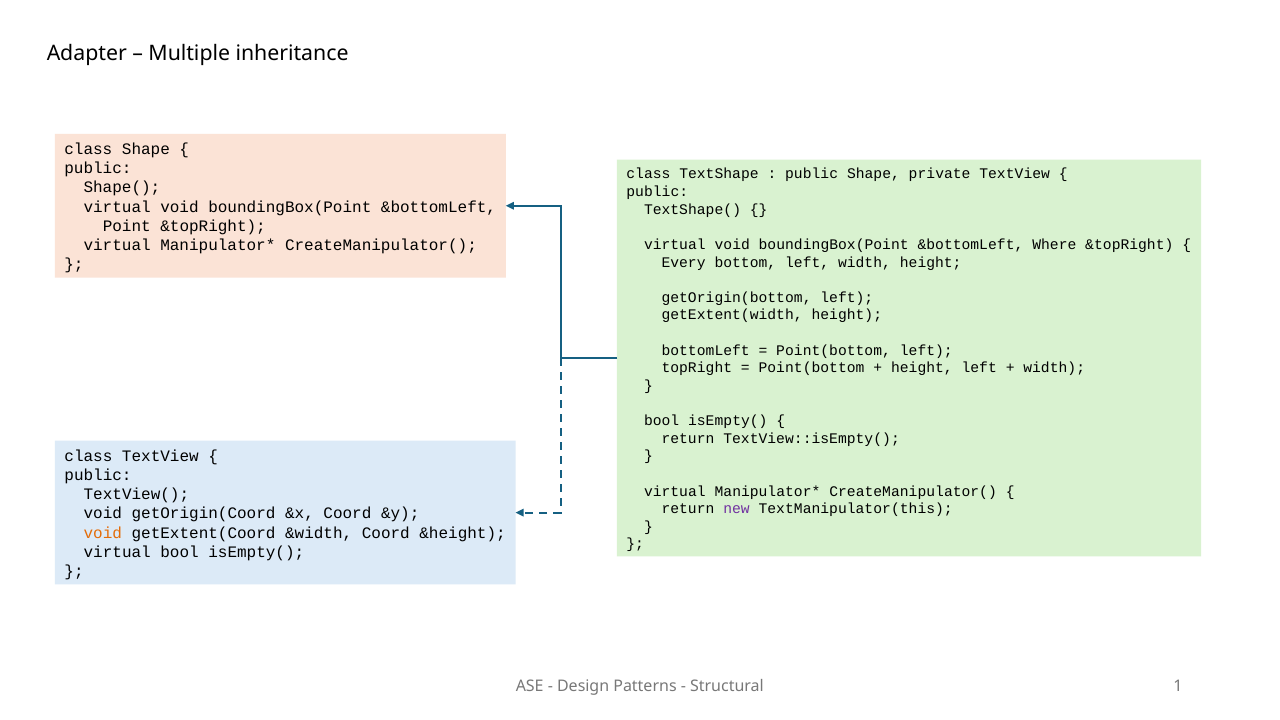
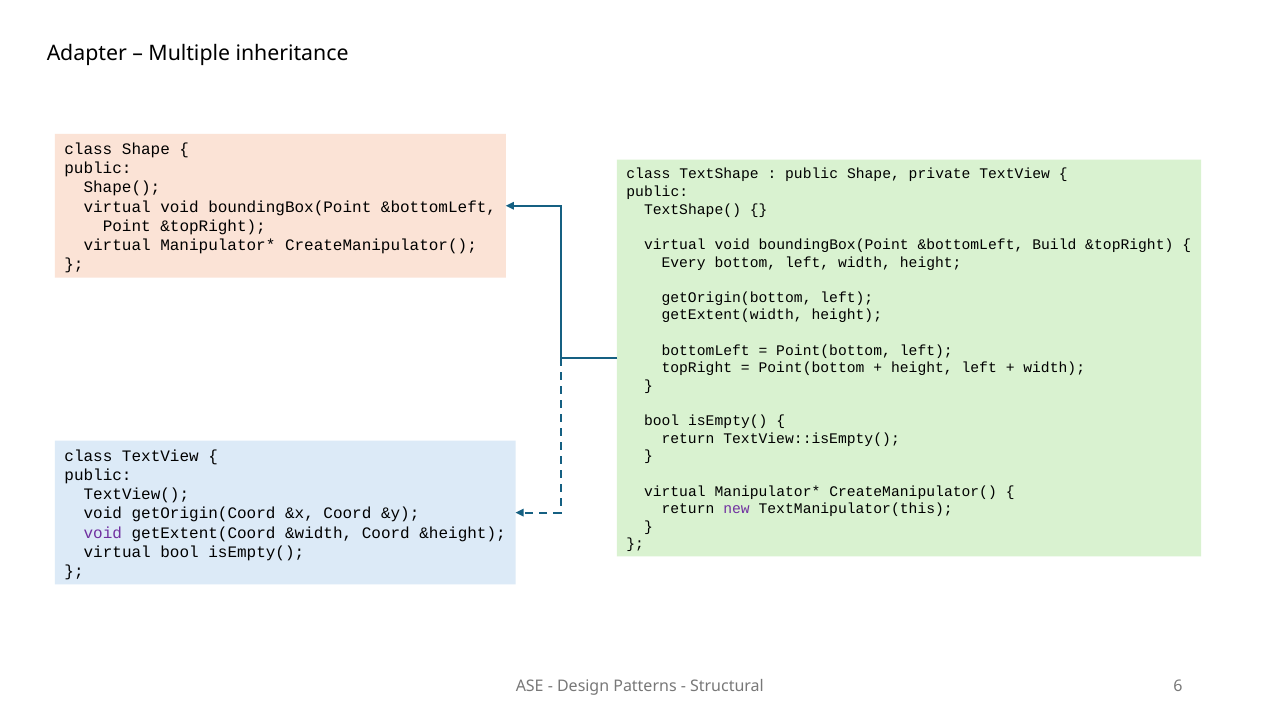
Where: Where -> Build
void at (103, 533) colour: orange -> purple
1: 1 -> 6
